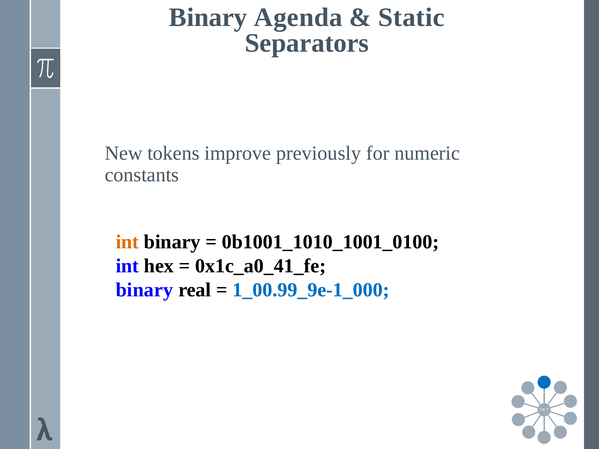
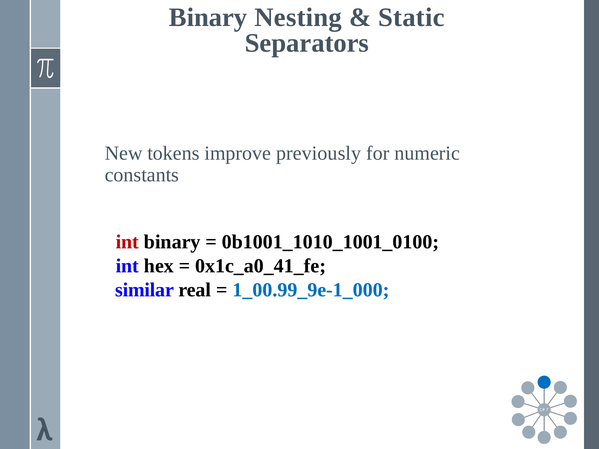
Agenda: Agenda -> Nesting
int at (127, 242) colour: orange -> red
binary at (144, 290): binary -> similar
